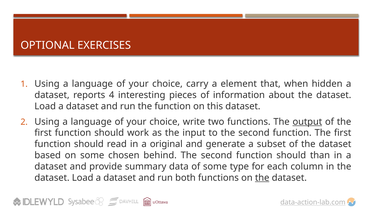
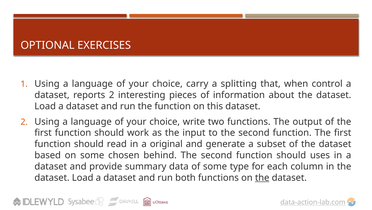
element: element -> splitting
hidden: hidden -> control
reports 4: 4 -> 2
output underline: present -> none
than: than -> uses
